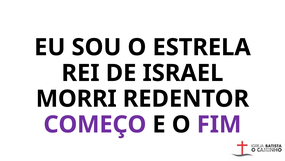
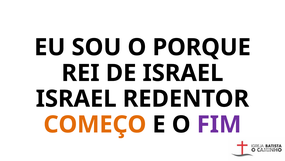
ESTRELA: ESTRELA -> PORQUE
MORRI at (76, 98): MORRI -> ISRAEL
COMEÇO colour: purple -> orange
